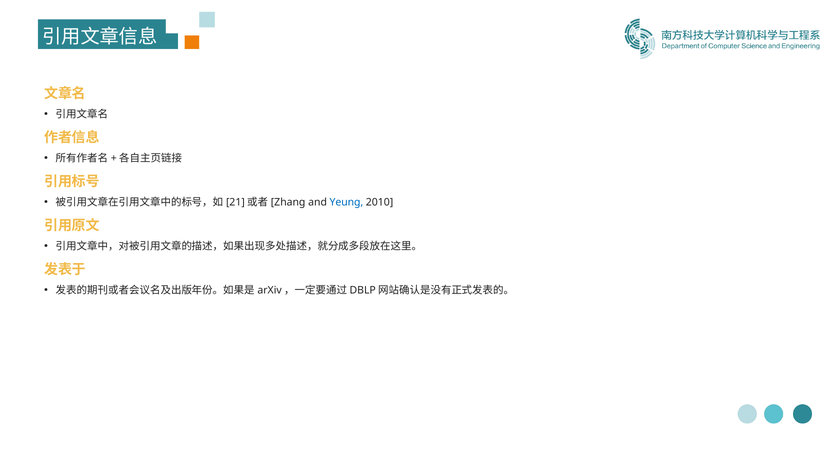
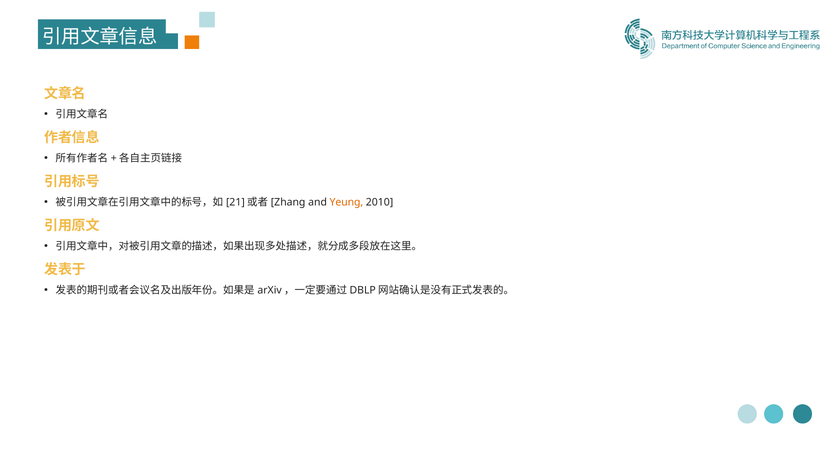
Yeung colour: blue -> orange
